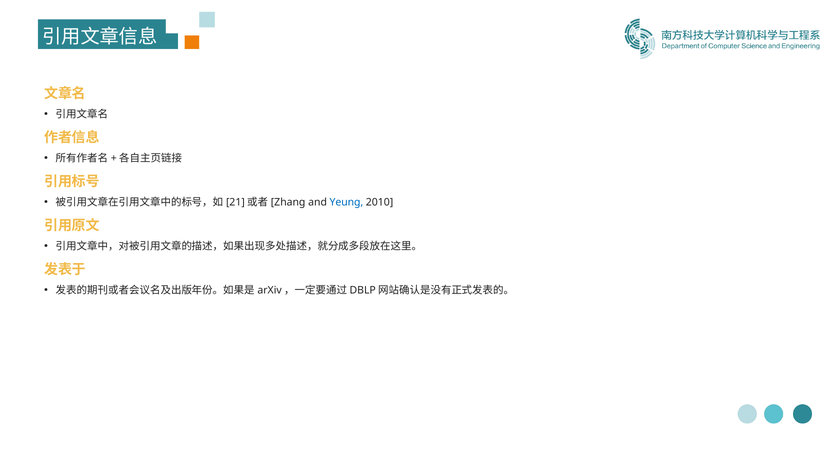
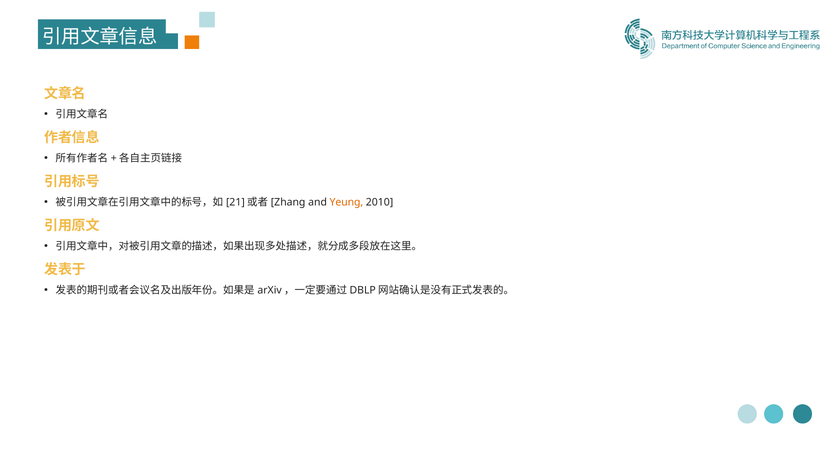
Yeung colour: blue -> orange
